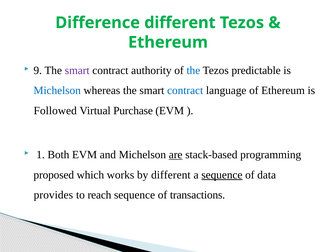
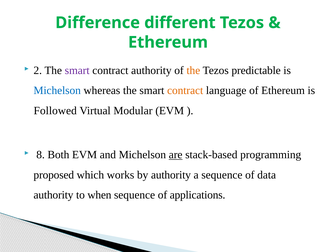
9: 9 -> 2
the at (193, 70) colour: blue -> orange
contract at (185, 90) colour: blue -> orange
Purchase: Purchase -> Modular
1: 1 -> 8
by different: different -> authority
sequence at (222, 175) underline: present -> none
provides at (53, 195): provides -> authority
reach: reach -> when
transactions: transactions -> applications
